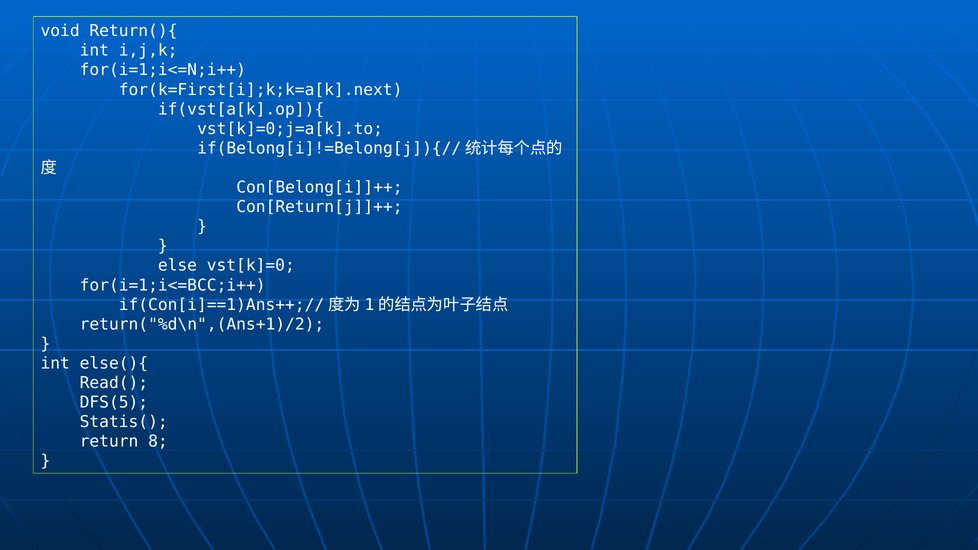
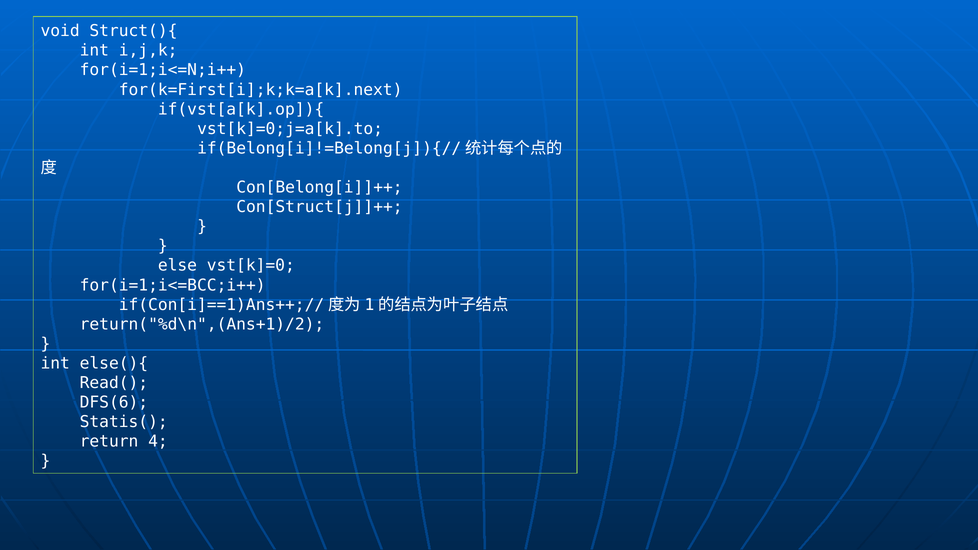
Return(){: Return(){ -> Struct(){
Con[Return[j]]++: Con[Return[j]]++ -> Con[Struct[j]]++
DFS(5: DFS(5 -> DFS(6
8: 8 -> 4
